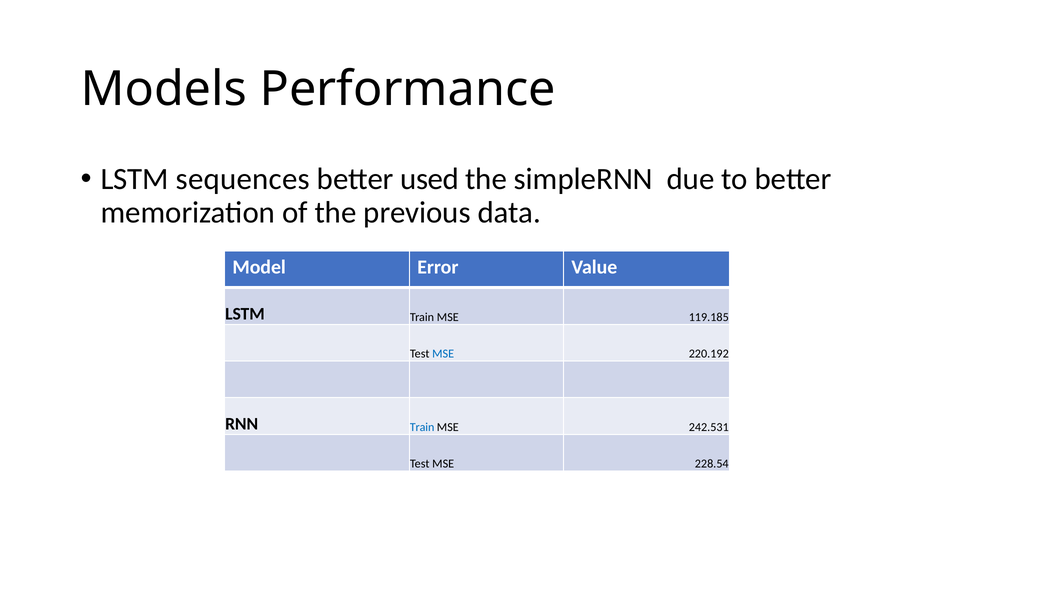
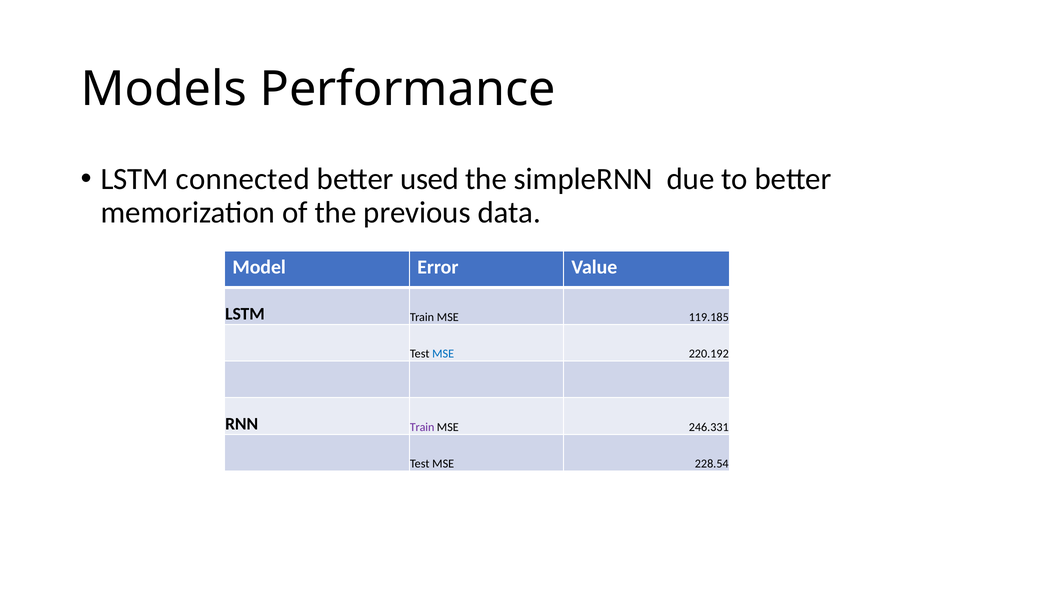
sequences: sequences -> connected
Train at (422, 427) colour: blue -> purple
242.531: 242.531 -> 246.331
